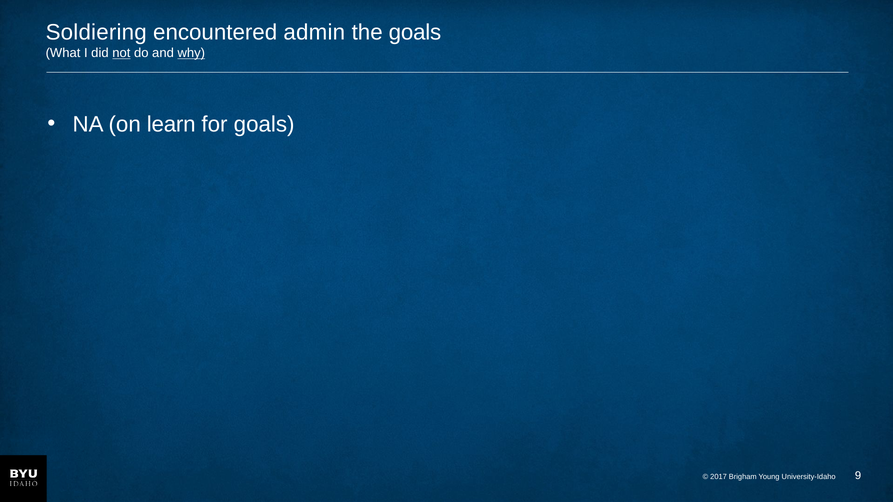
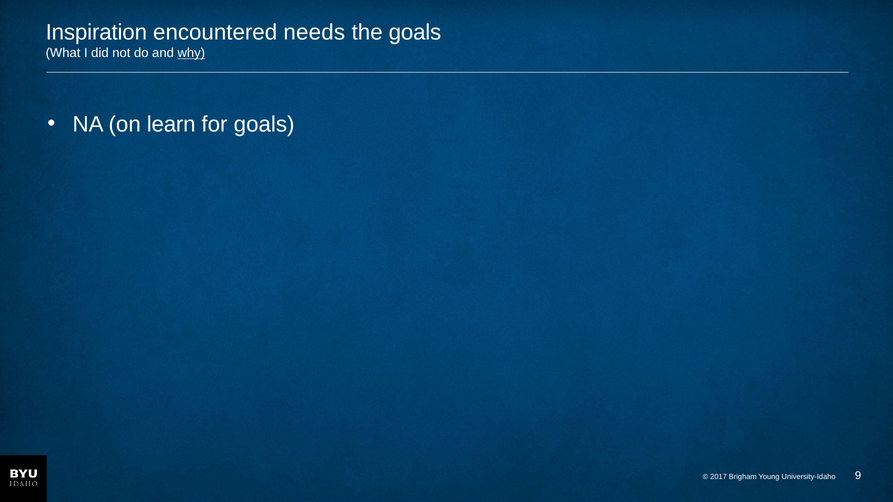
Soldiering: Soldiering -> Inspiration
admin: admin -> needs
not underline: present -> none
